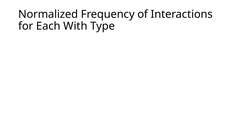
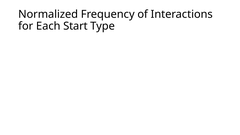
With: With -> Start
